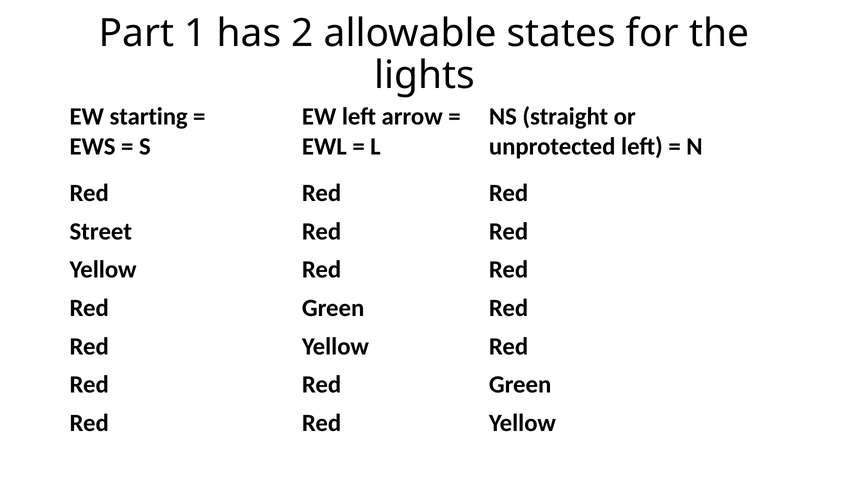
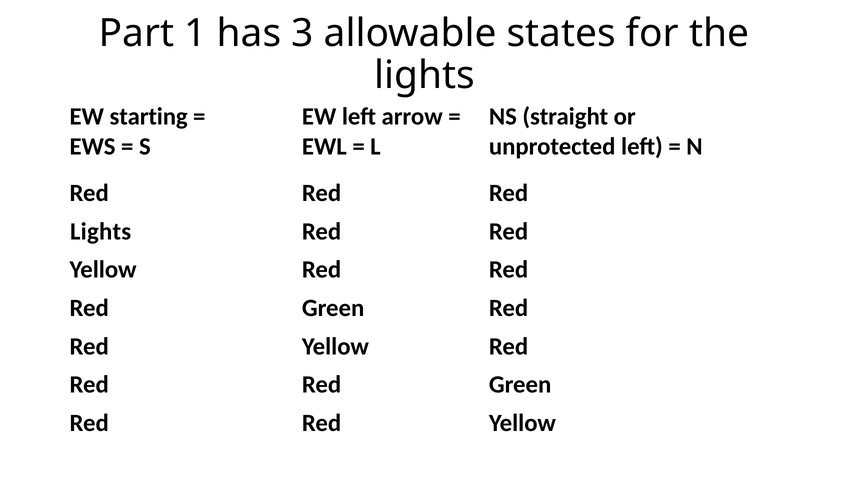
2: 2 -> 3
Street at (101, 231): Street -> Lights
